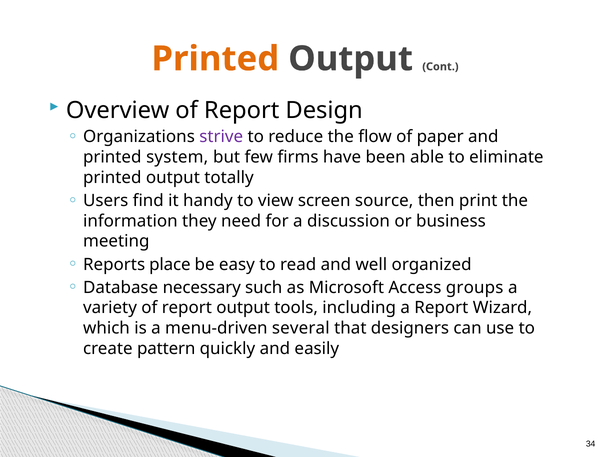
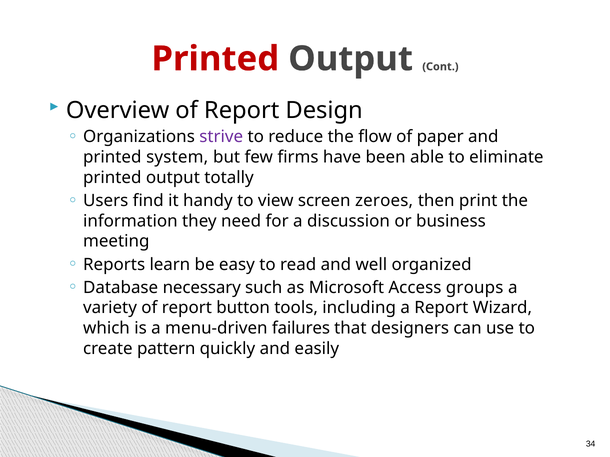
Printed at (215, 59) colour: orange -> red
source: source -> zeroes
place: place -> learn
report output: output -> button
several: several -> failures
